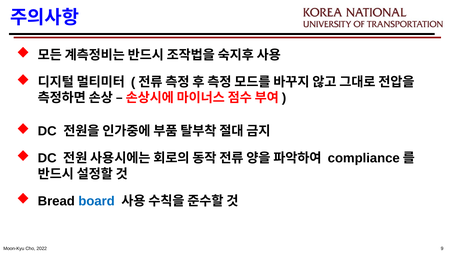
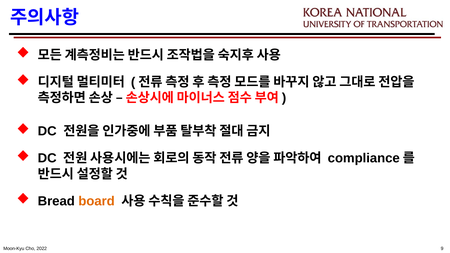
board colour: blue -> orange
